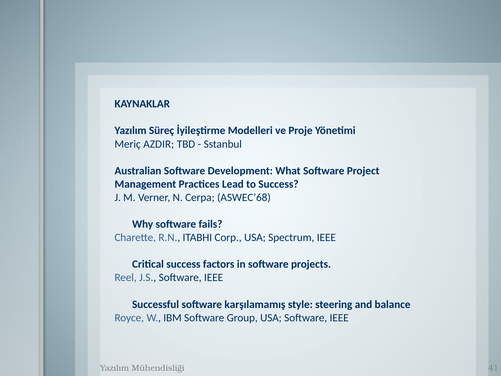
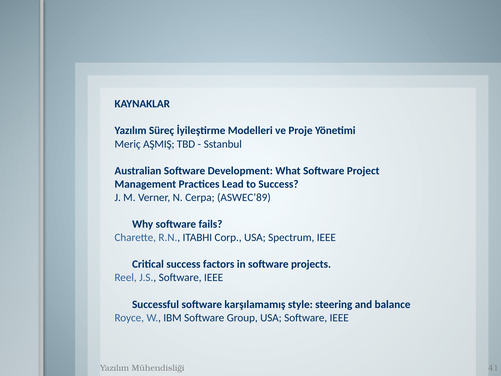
AZDIR: AZDIR -> AŞMIŞ
ASWEC’68: ASWEC’68 -> ASWEC’89
